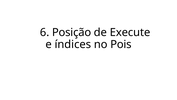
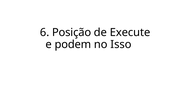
índices: índices -> podem
Pois: Pois -> Isso
